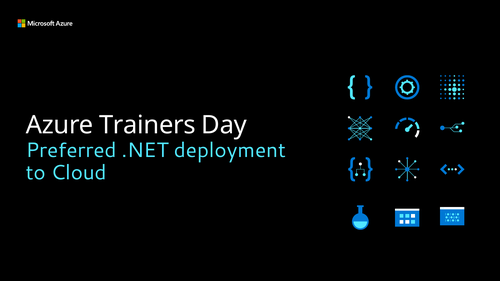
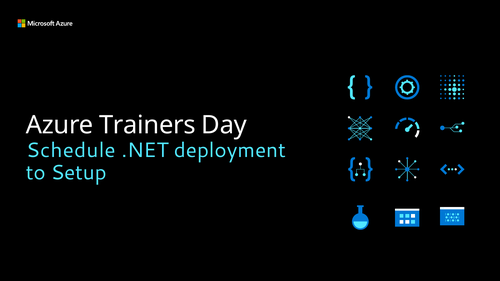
Preferred: Preferred -> Schedule
Cloud: Cloud -> Setup
